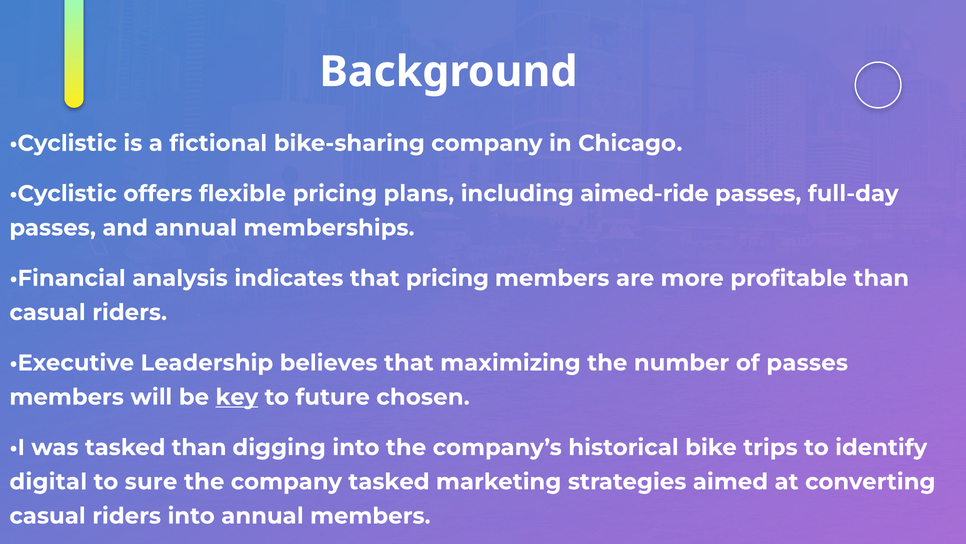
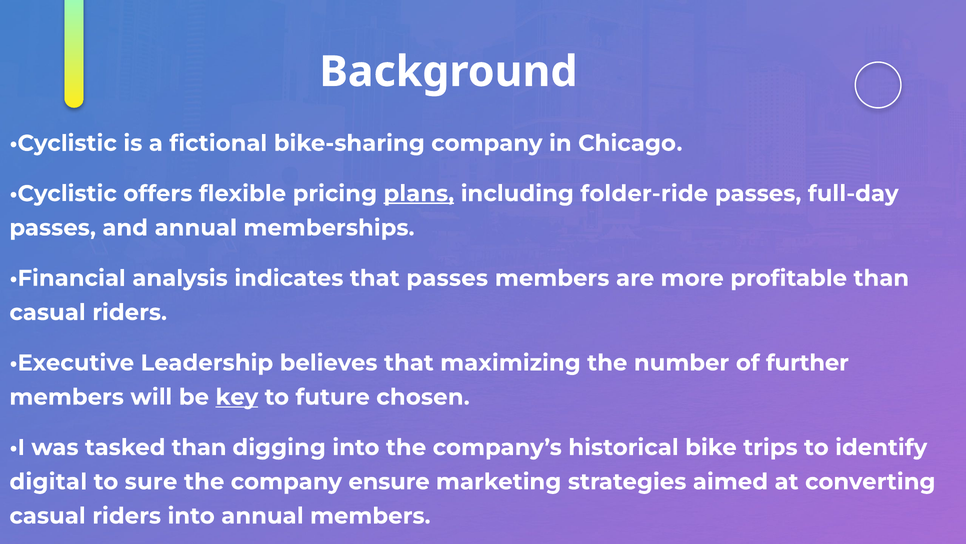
plans underline: none -> present
aimed-ride: aimed-ride -> folder-ride
that pricing: pricing -> passes
of passes: passes -> further
company tasked: tasked -> ensure
